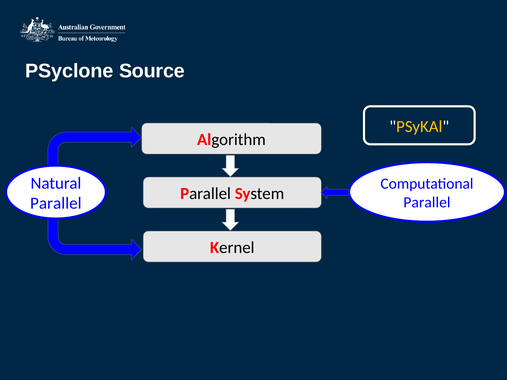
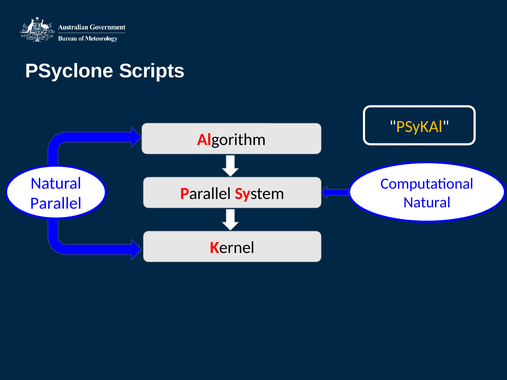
Source: Source -> Scripts
Parallel at (427, 202): Parallel -> Natural
